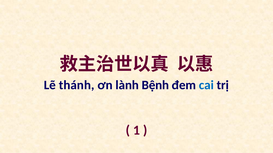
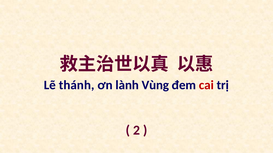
Bệnh: Bệnh -> Vùng
cai colour: blue -> red
1: 1 -> 2
